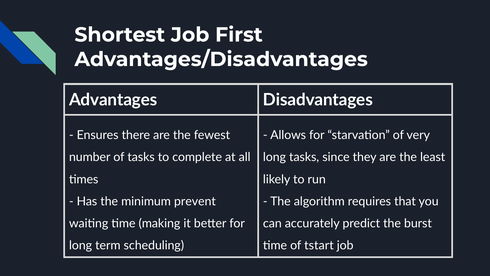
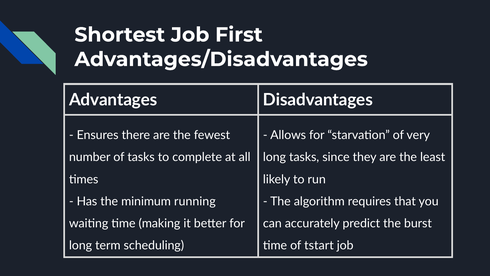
prevent: prevent -> running
